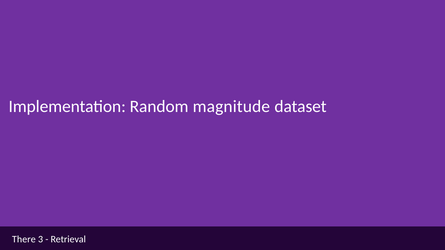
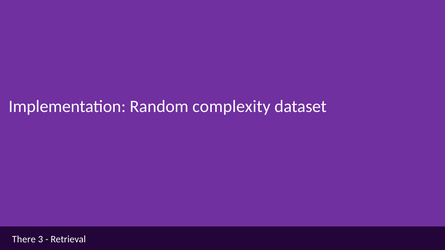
magnitude: magnitude -> complexity
